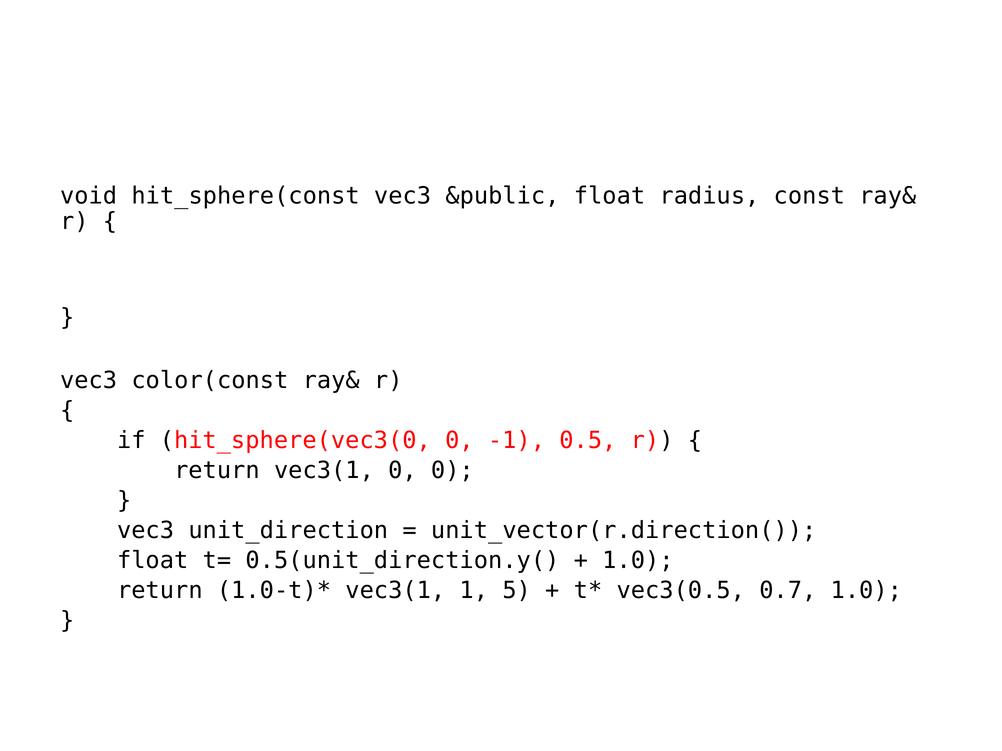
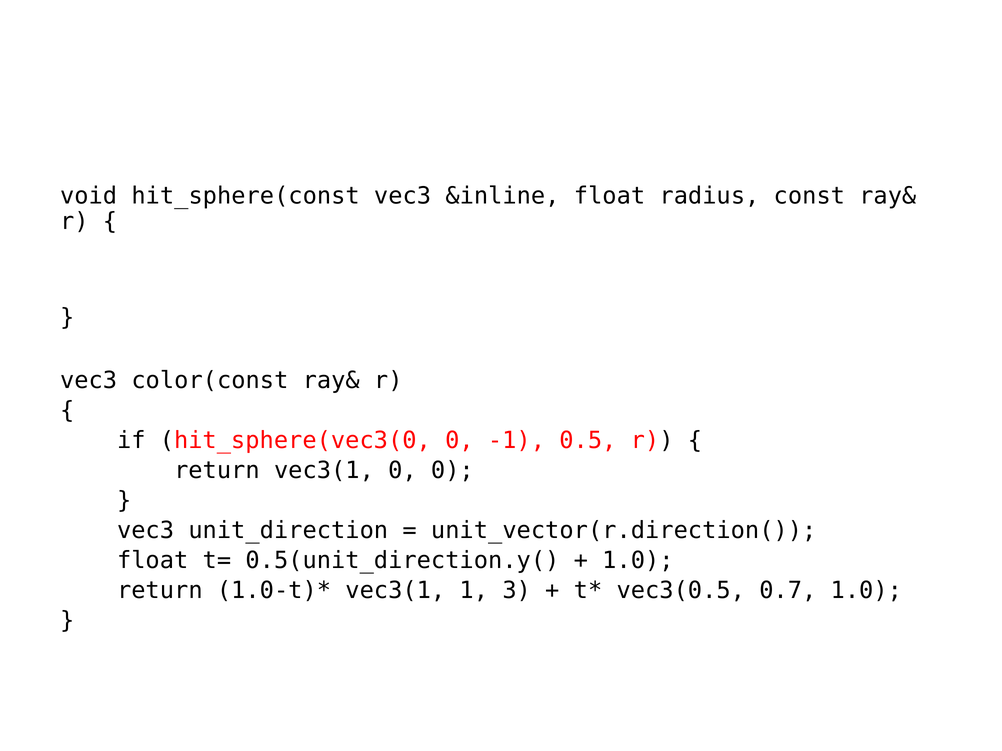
&public: &public -> &inline
5: 5 -> 3
